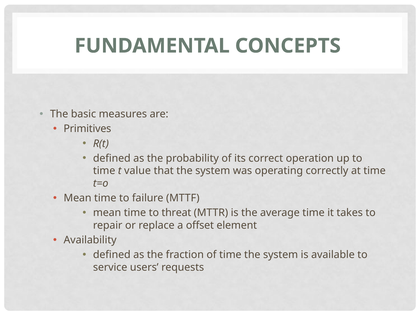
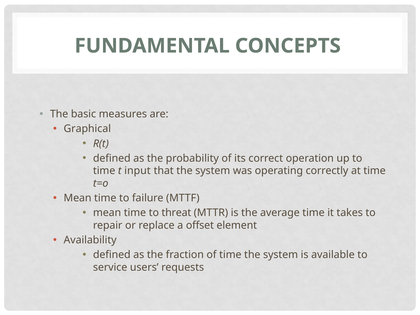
Primitives: Primitives -> Graphical
value: value -> input
